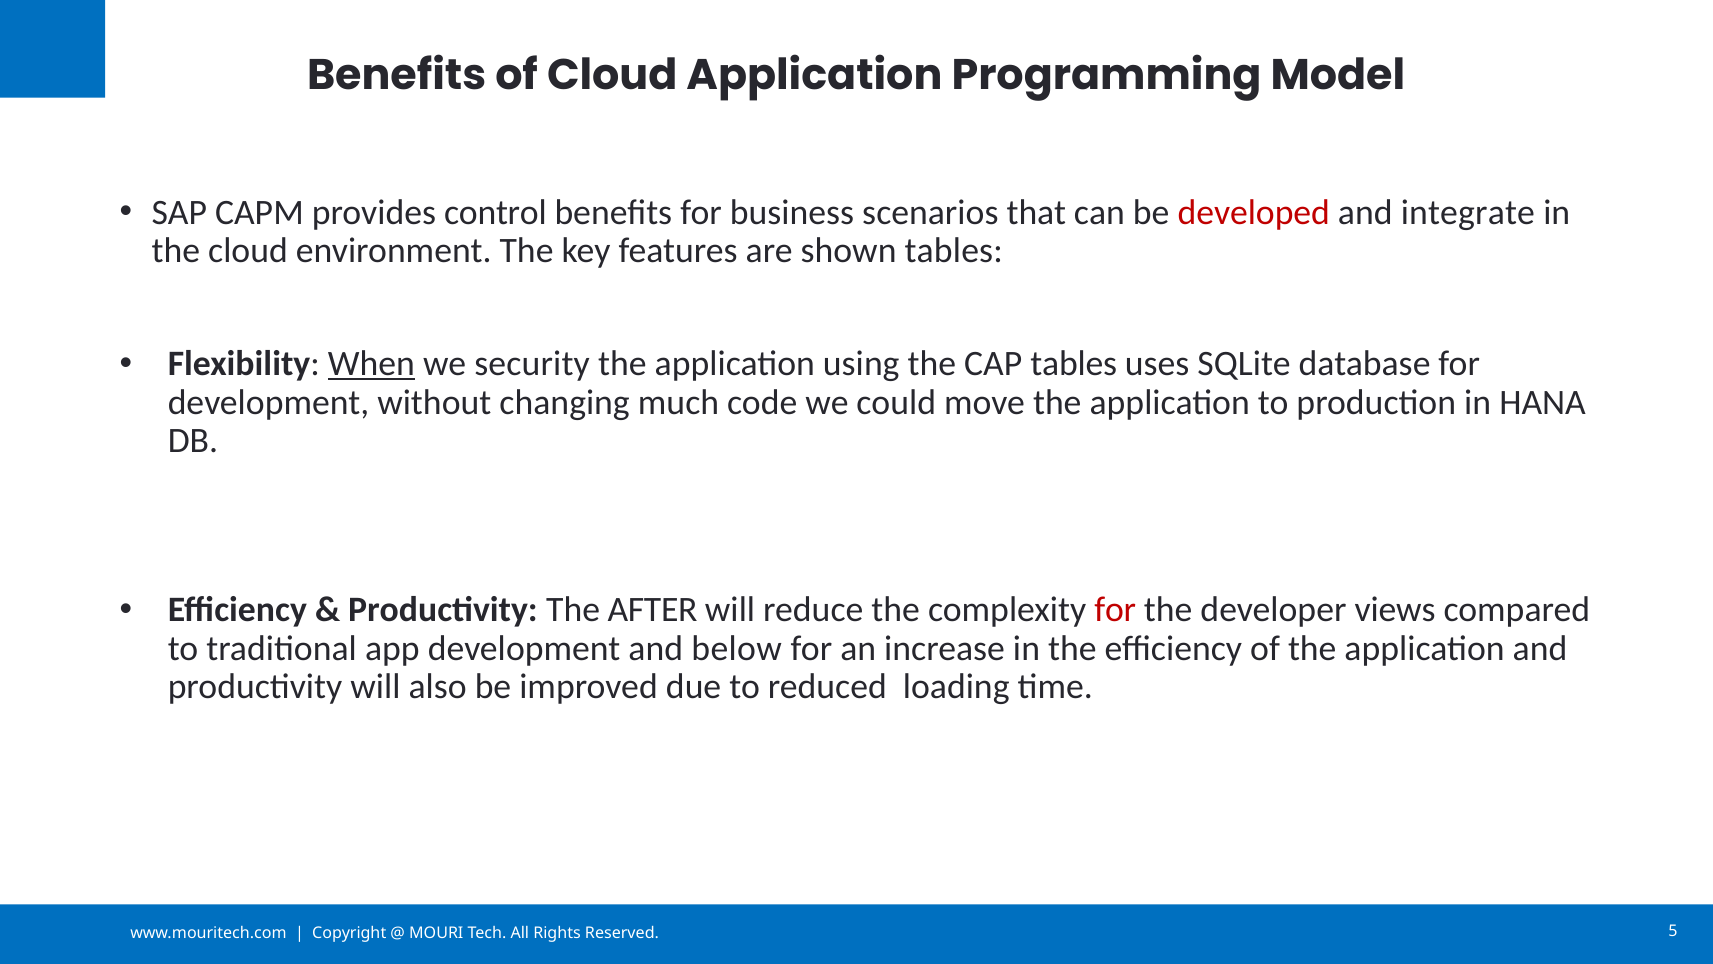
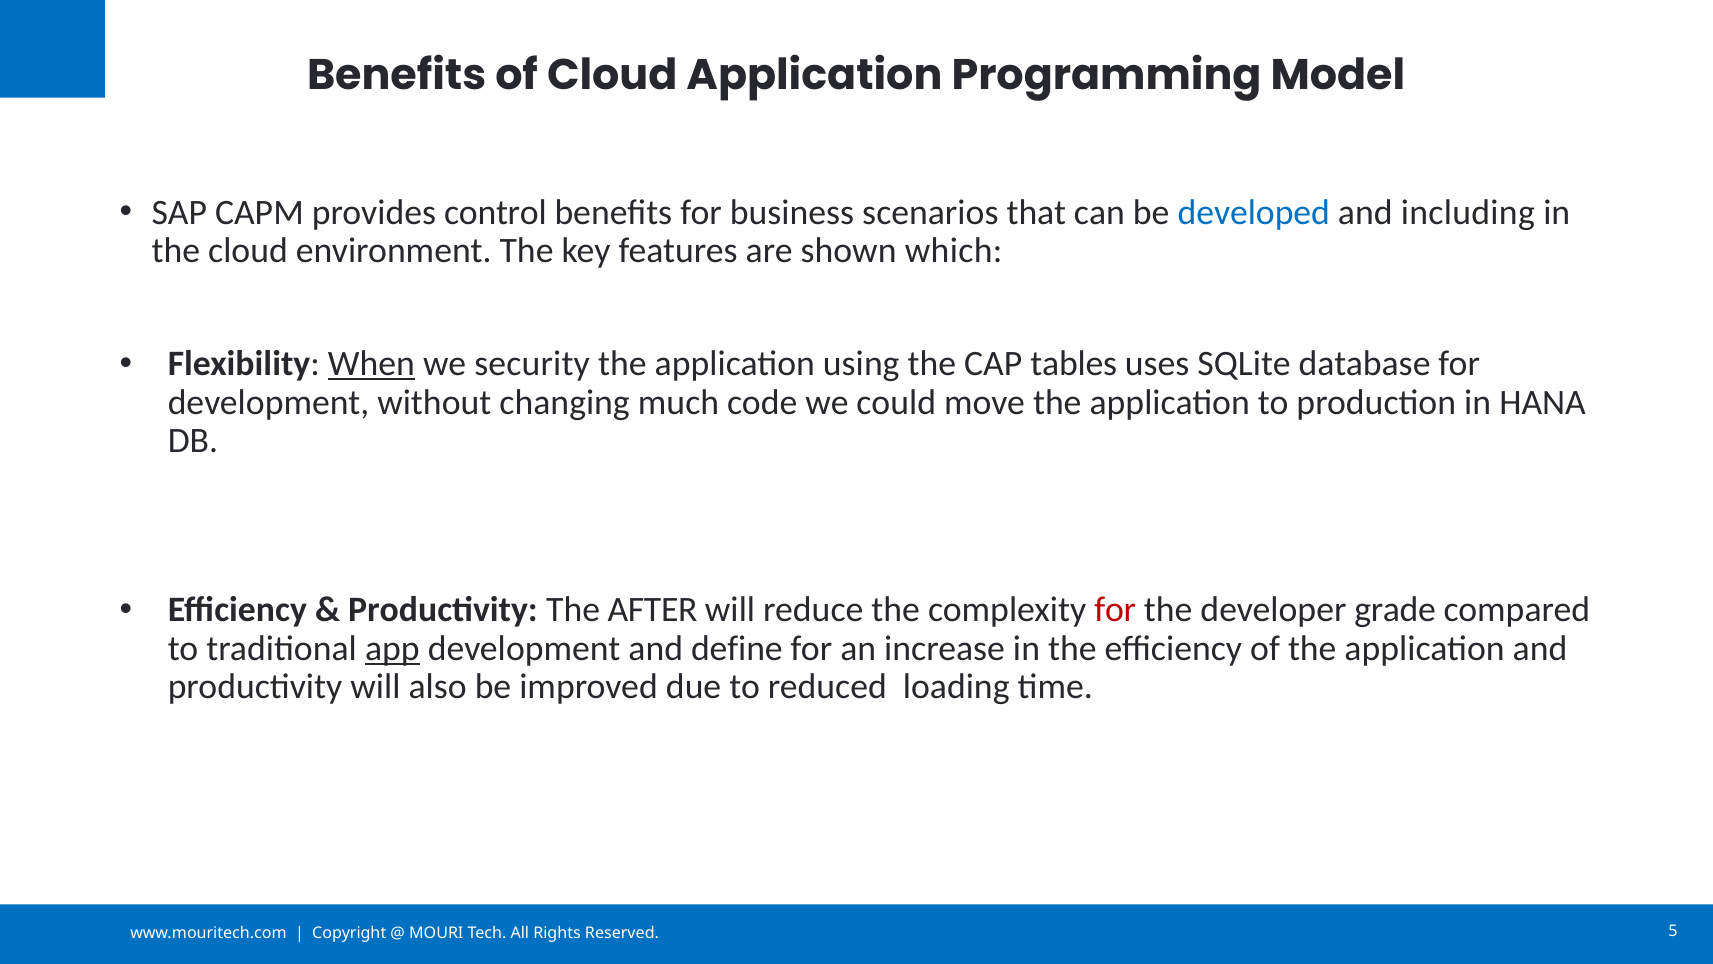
developed colour: red -> blue
integrate: integrate -> including
shown tables: tables -> which
views: views -> grade
app underline: none -> present
below: below -> define
